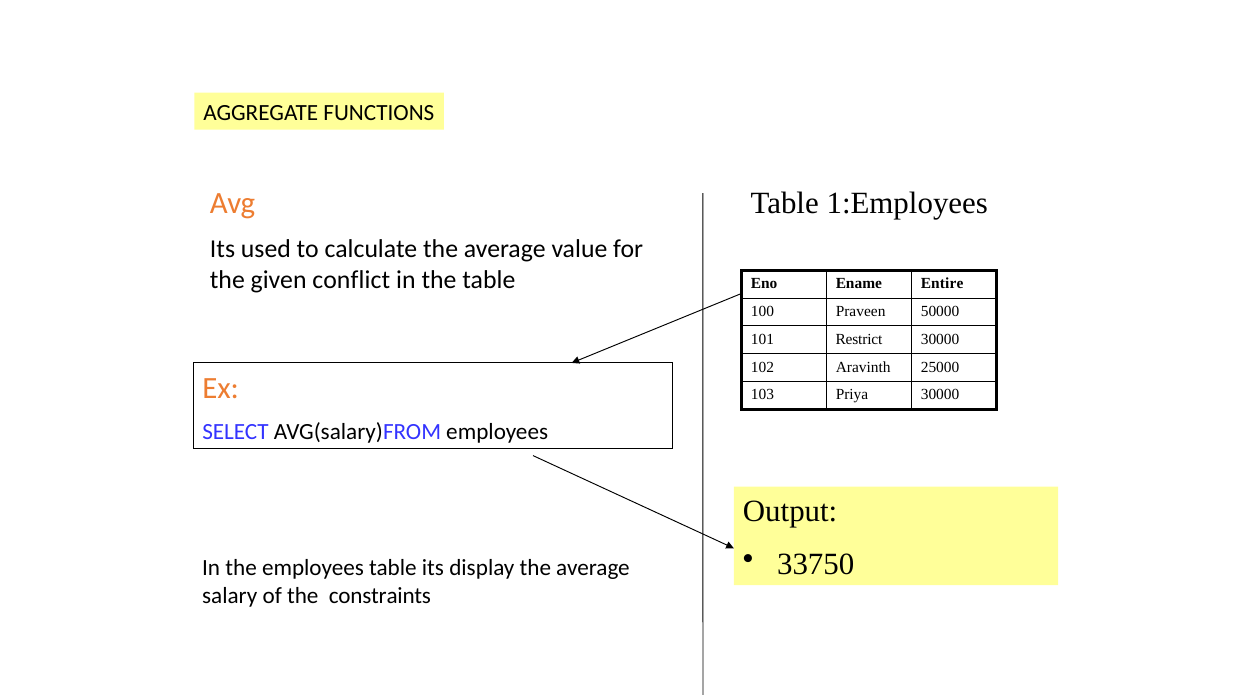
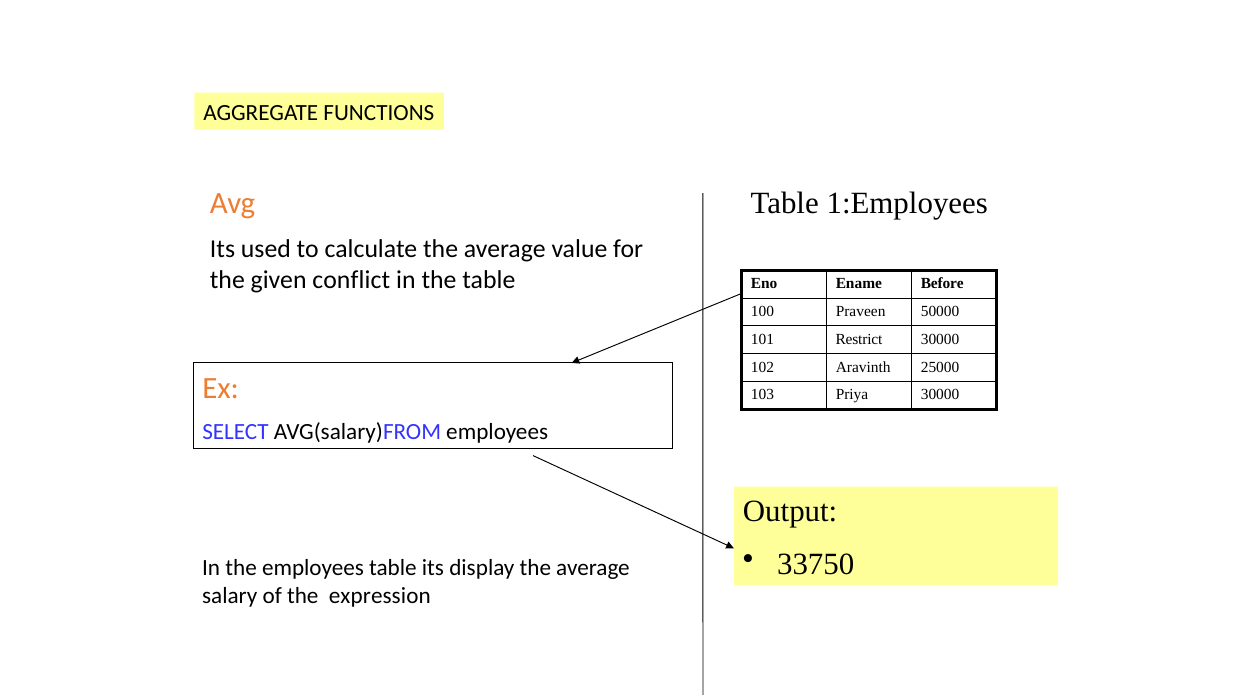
Entire: Entire -> Before
constraints: constraints -> expression
